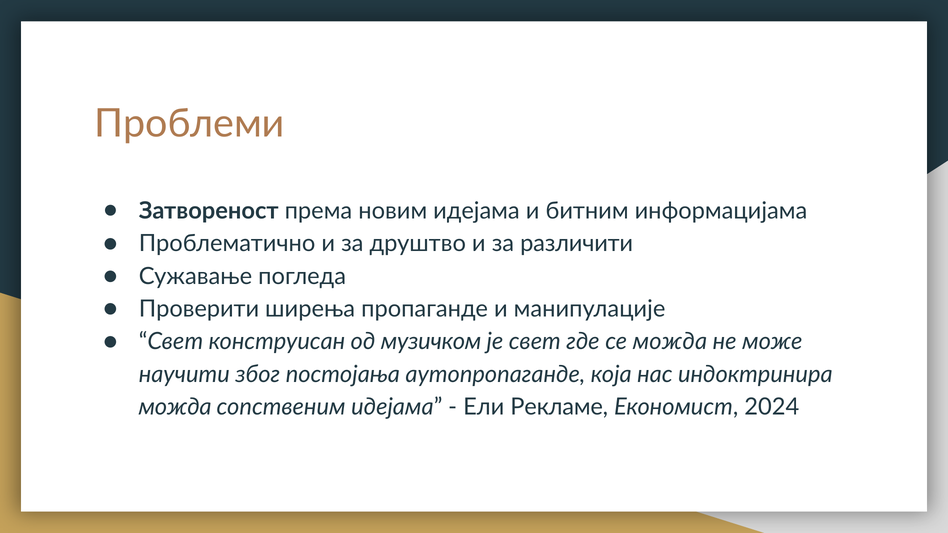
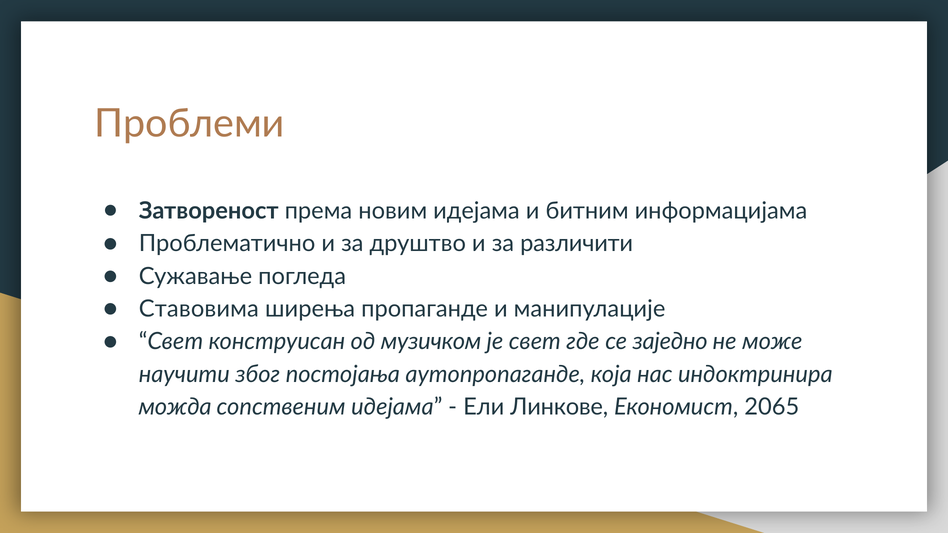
Проверити: Проверити -> Ставовима
се можда: можда -> заједно
Рекламе: Рекламе -> Линкове
2024: 2024 -> 2065
